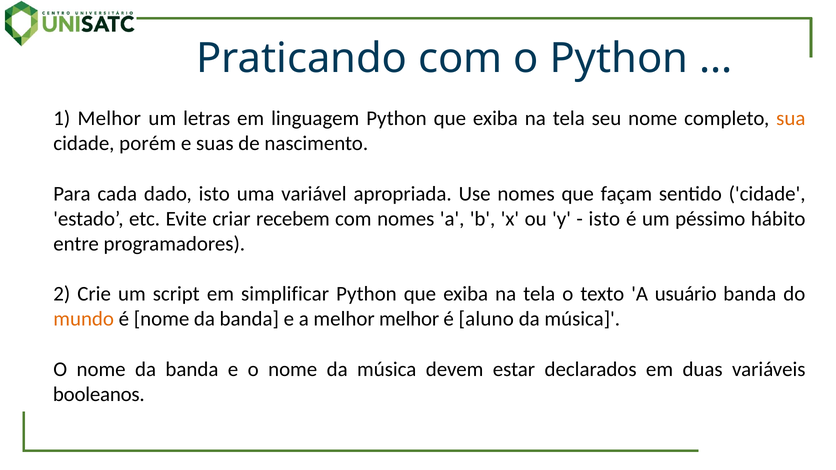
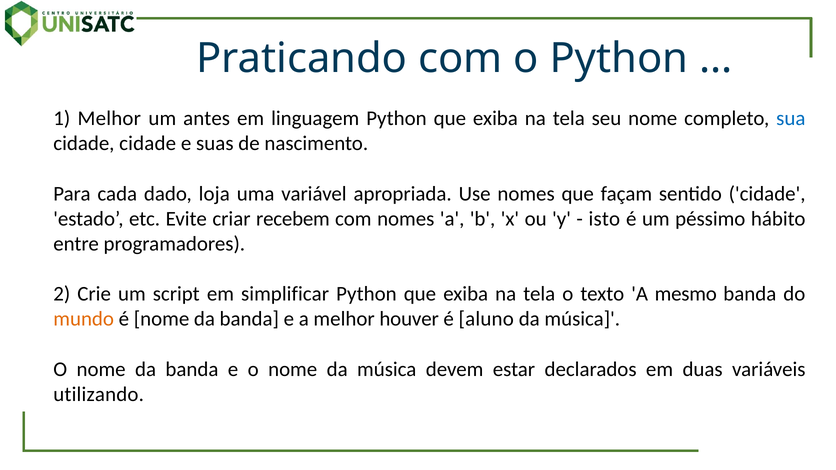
letras: letras -> antes
sua colour: orange -> blue
cidade porém: porém -> cidade
dado isto: isto -> loja
usuário: usuário -> mesmo
melhor melhor: melhor -> houver
booleanos: booleanos -> utilizando
